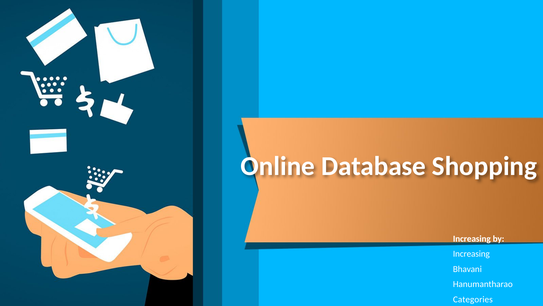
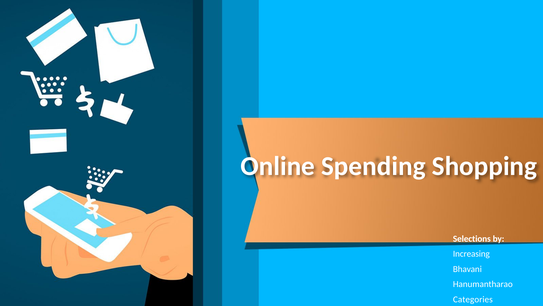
Database: Database -> Spending
Increasing at (472, 238): Increasing -> Selections
